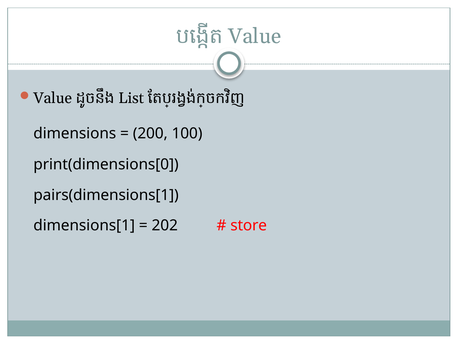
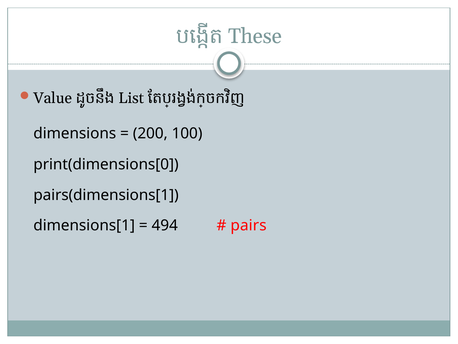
Value at (255, 36): Value -> These
202: 202 -> 494
store: store -> pairs
